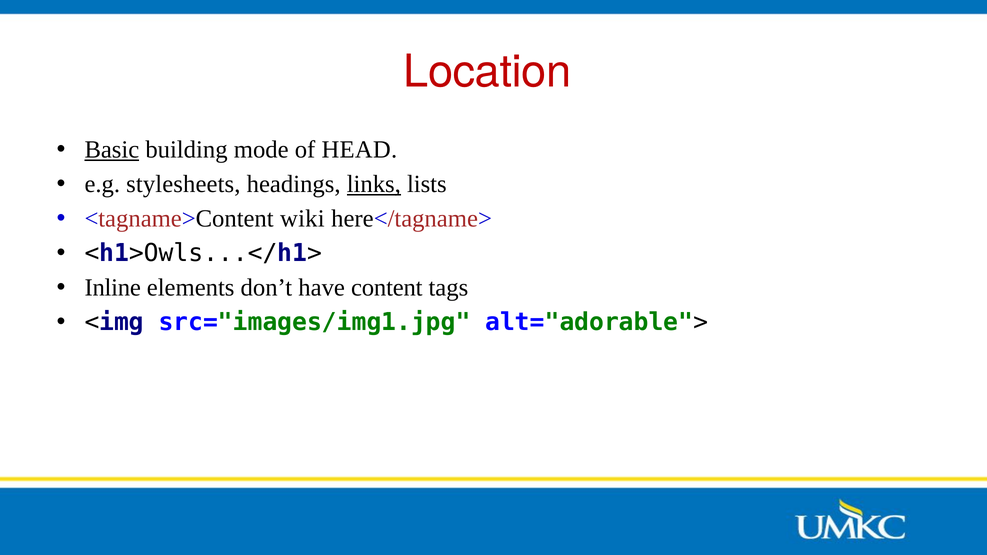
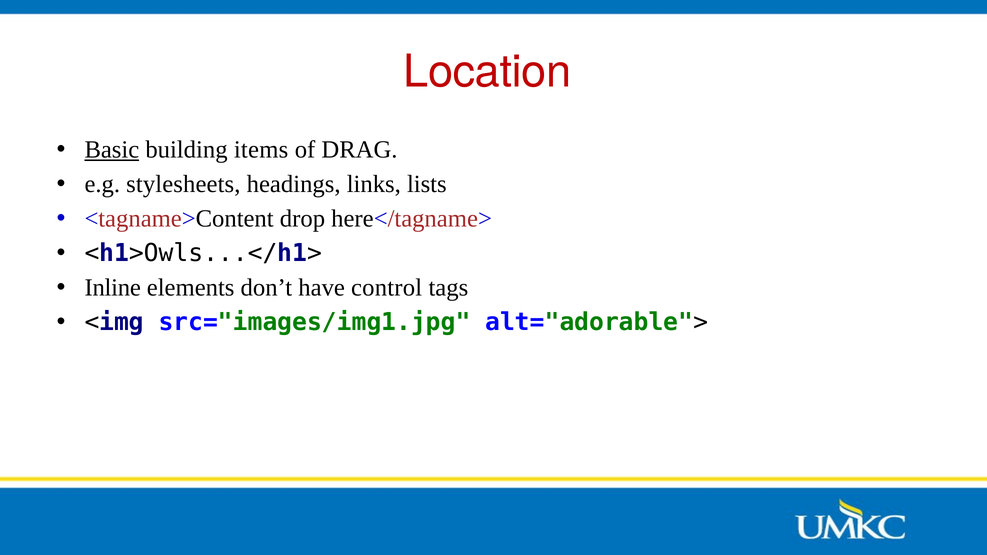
mode: mode -> items
HEAD: HEAD -> DRAG
links underline: present -> none
wiki: wiki -> drop
content: content -> control
